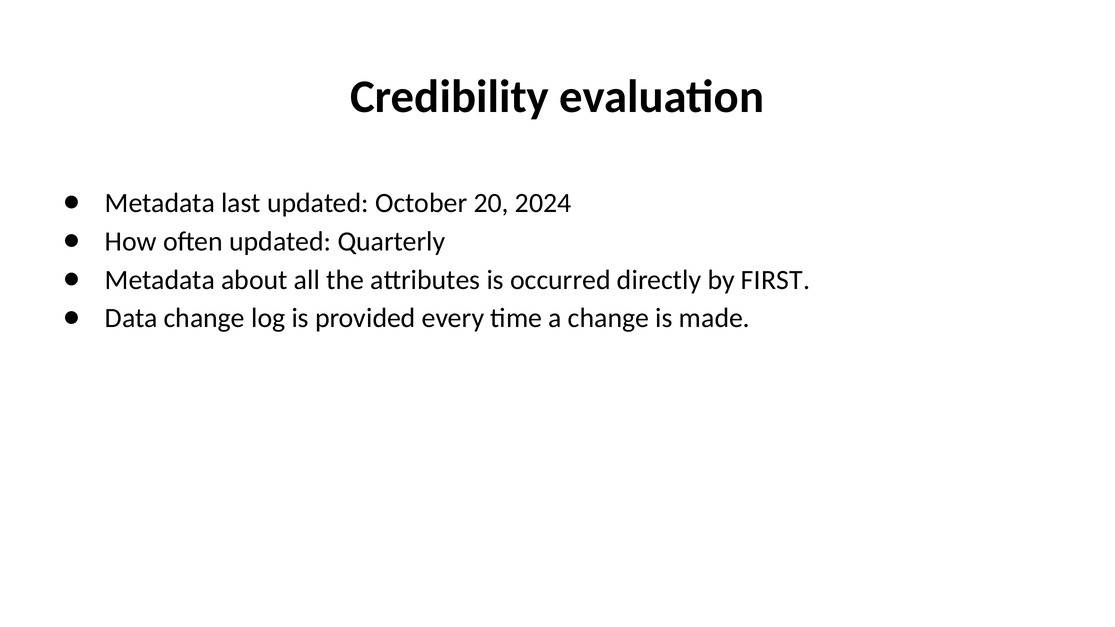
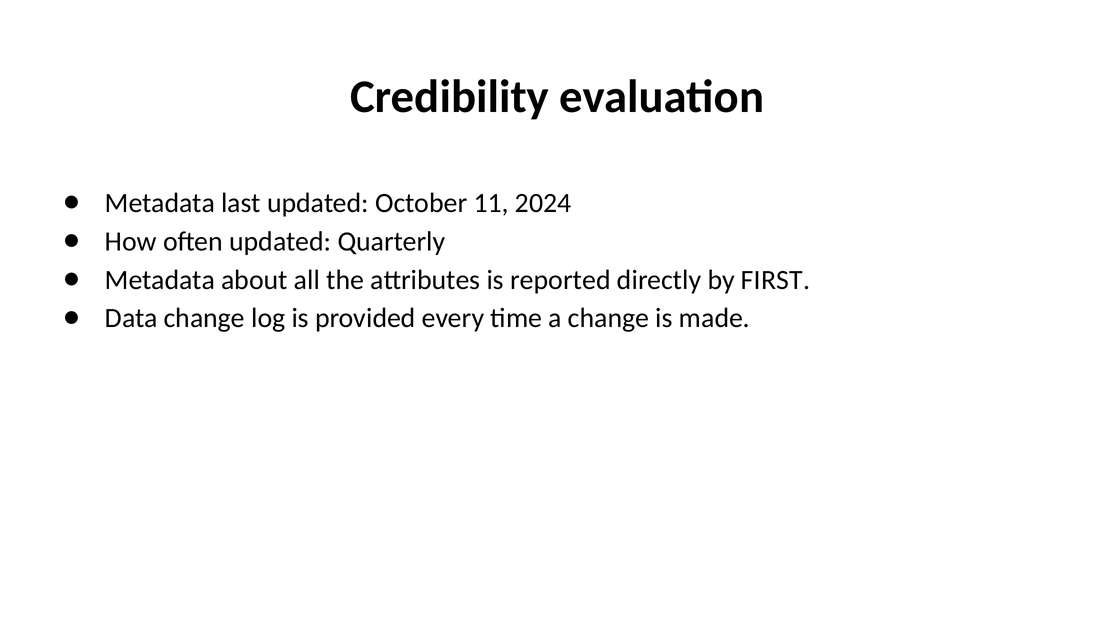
20: 20 -> 11
occurred: occurred -> reported
